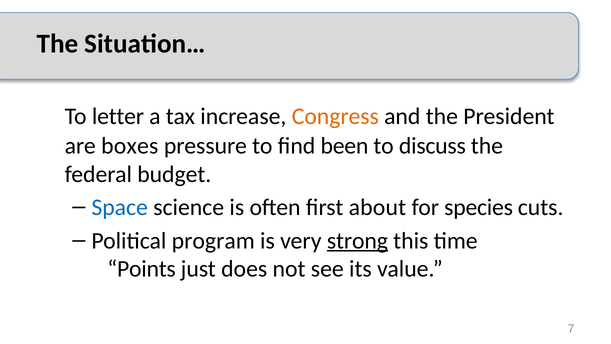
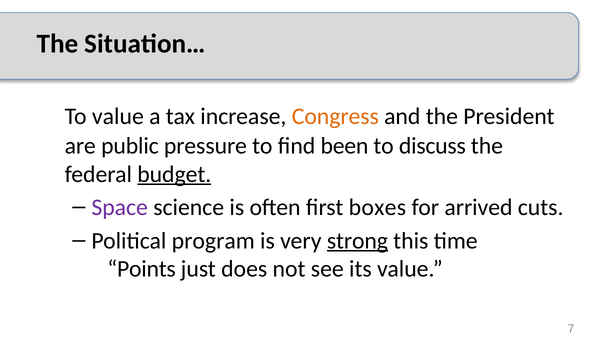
To letter: letter -> value
boxes: boxes -> public
budget underline: none -> present
Space colour: blue -> purple
about: about -> boxes
species: species -> arrived
